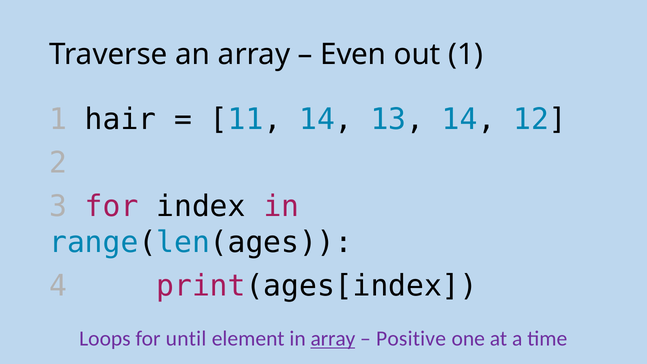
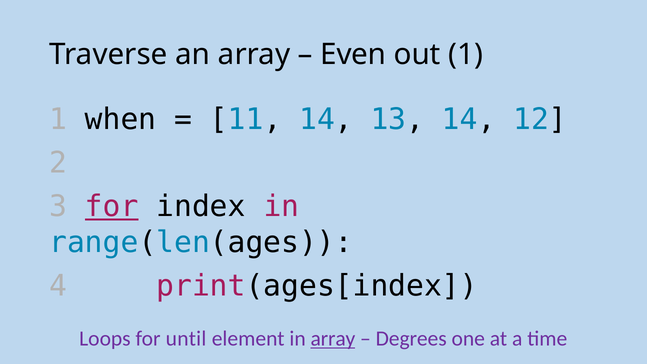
hair: hair -> when
for at (112, 207) underline: none -> present
Positive: Positive -> Degrees
